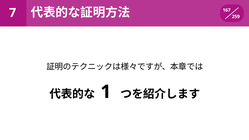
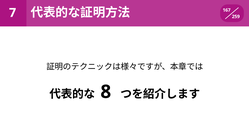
1: 1 -> 8
